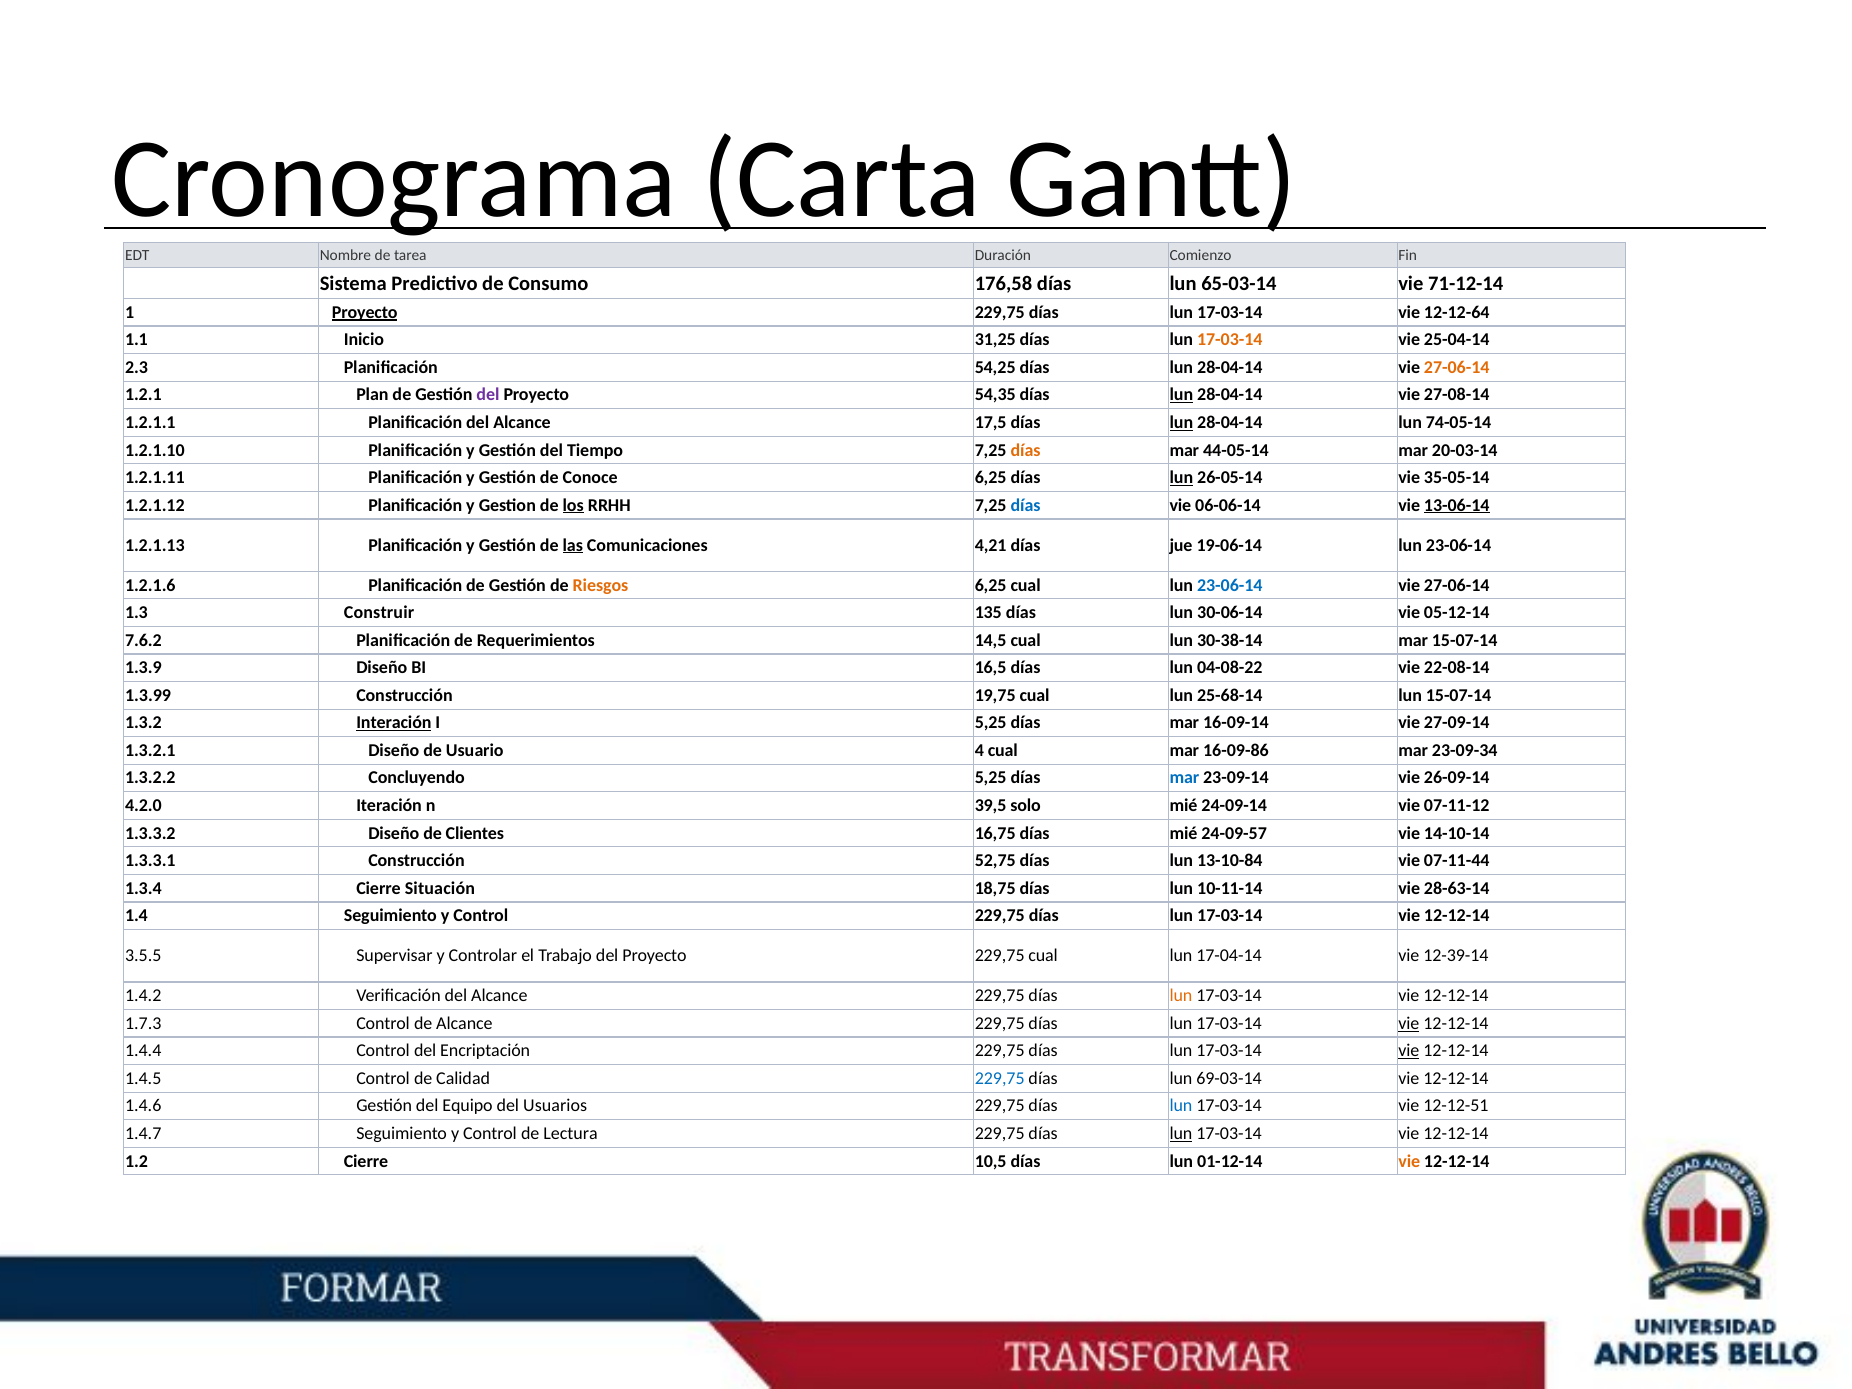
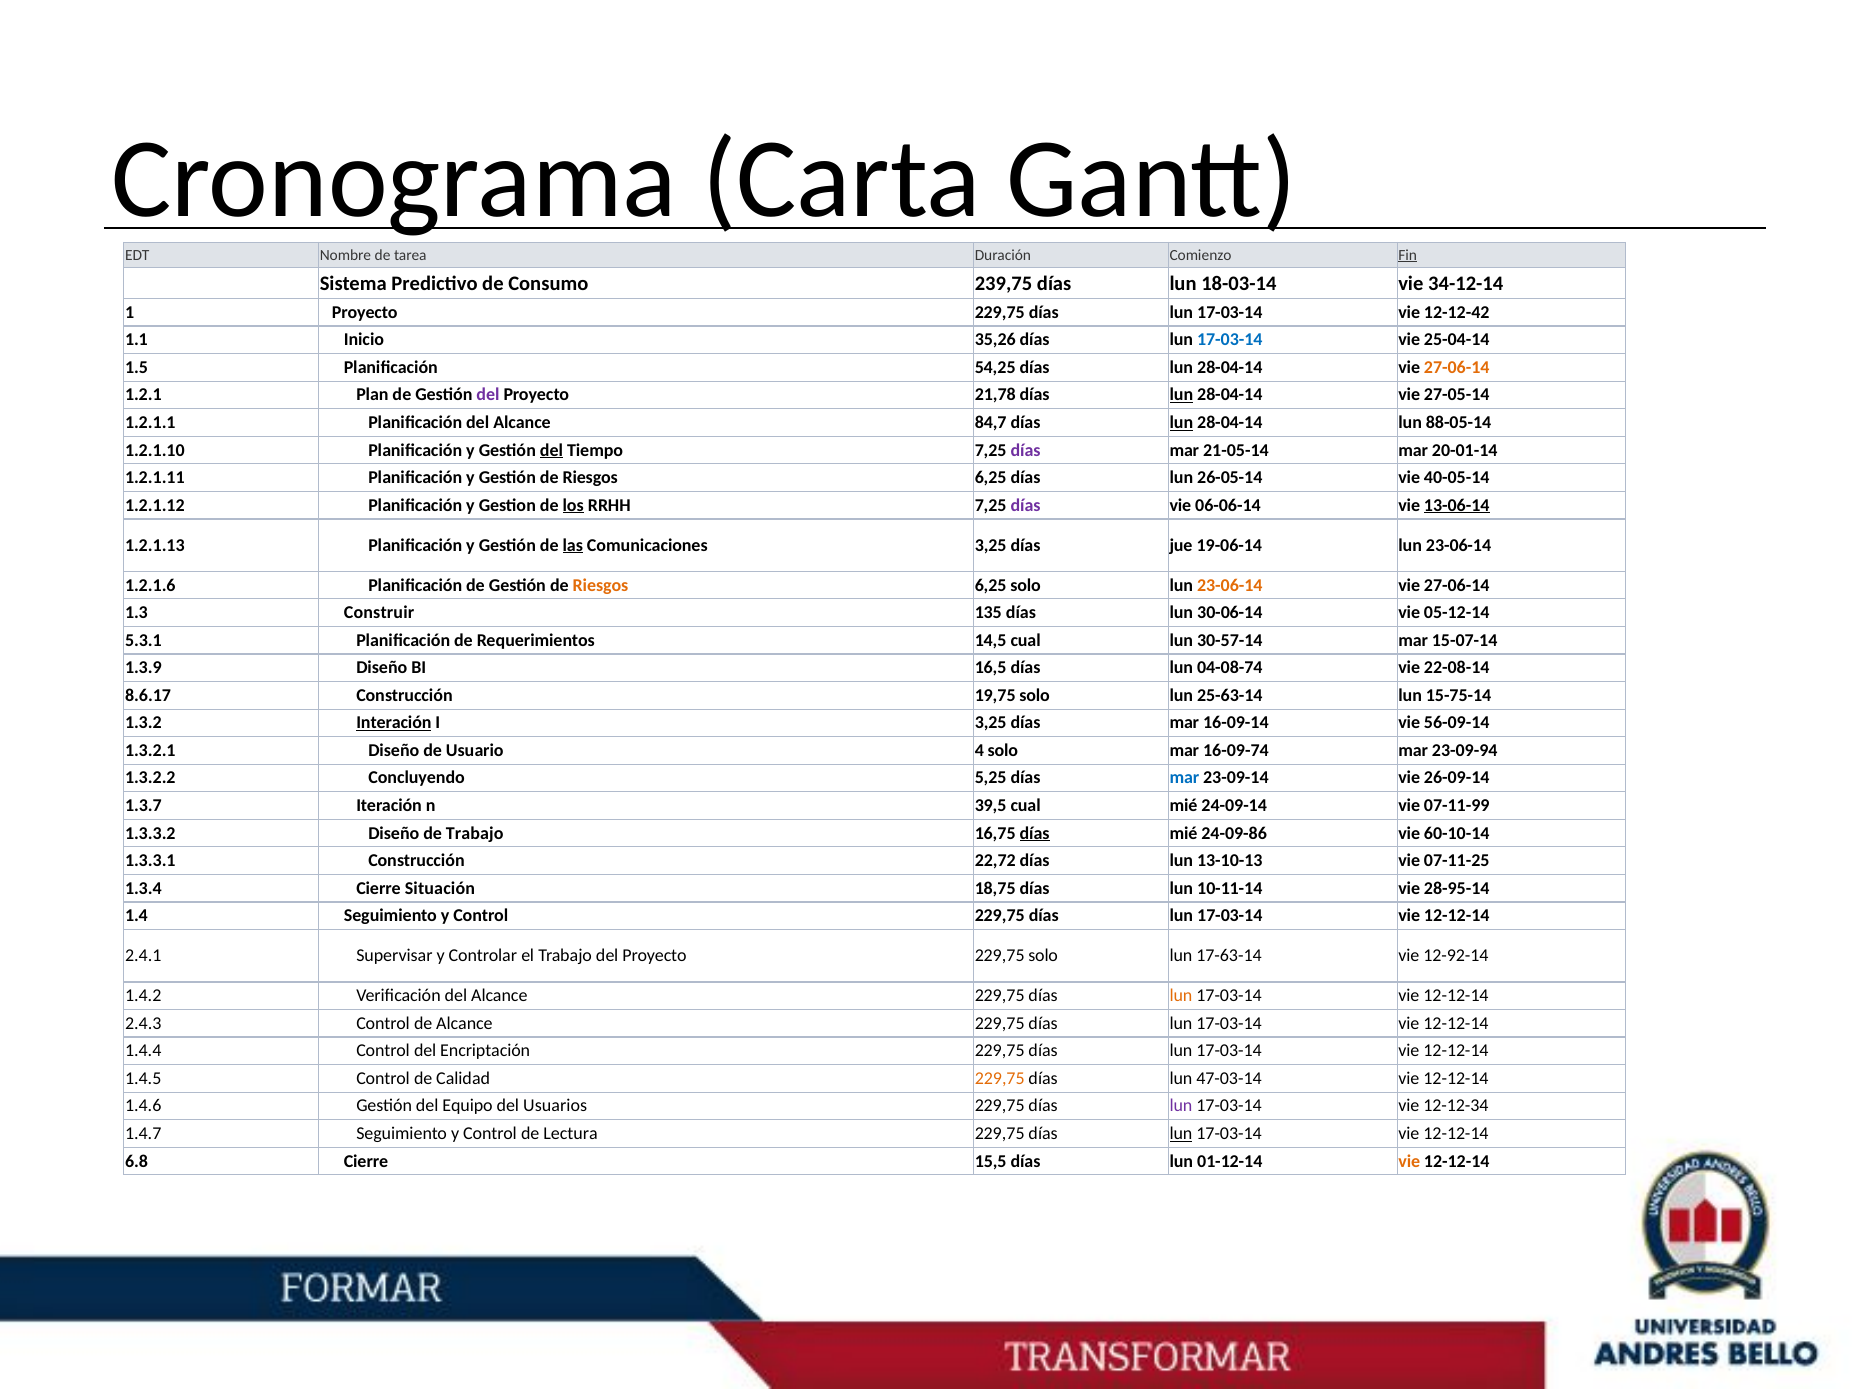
Fin underline: none -> present
176,58: 176,58 -> 239,75
65-03-14: 65-03-14 -> 18-03-14
71-12-14: 71-12-14 -> 34-12-14
Proyecto at (365, 312) underline: present -> none
12-12-64: 12-12-64 -> 12-12-42
31,25: 31,25 -> 35,26
17-03-14 at (1230, 340) colour: orange -> blue
2.3: 2.3 -> 1.5
54,35: 54,35 -> 21,78
27-08-14: 27-08-14 -> 27-05-14
17,5: 17,5 -> 84,7
74-05-14: 74-05-14 -> 88-05-14
del at (551, 450) underline: none -> present
días at (1026, 450) colour: orange -> purple
44-05-14: 44-05-14 -> 21-05-14
20-03-14: 20-03-14 -> 20-01-14
y Gestión de Conoce: Conoce -> Riesgos
lun at (1181, 478) underline: present -> none
35-05-14: 35-05-14 -> 40-05-14
días at (1026, 505) colour: blue -> purple
Comunicaciones 4,21: 4,21 -> 3,25
6,25 cual: cual -> solo
23-06-14 at (1230, 585) colour: blue -> orange
7.6.2: 7.6.2 -> 5.3.1
30-38-14: 30-38-14 -> 30-57-14
04-08-22: 04-08-22 -> 04-08-74
1.3.99: 1.3.99 -> 8.6.17
19,75 cual: cual -> solo
25-68-14: 25-68-14 -> 25-63-14
lun 15-07-14: 15-07-14 -> 15-75-14
I 5,25: 5,25 -> 3,25
27-09-14: 27-09-14 -> 56-09-14
4 cual: cual -> solo
16-09-86: 16-09-86 -> 16-09-74
23-09-34: 23-09-34 -> 23-09-94
4.2.0: 4.2.0 -> 1.3.7
39,5 solo: solo -> cual
07-11-12: 07-11-12 -> 07-11-99
de Clientes: Clientes -> Trabajo
días at (1035, 833) underline: none -> present
24-09-57: 24-09-57 -> 24-09-86
14-10-14: 14-10-14 -> 60-10-14
52,75: 52,75 -> 22,72
13-10-84: 13-10-84 -> 13-10-13
07-11-44: 07-11-44 -> 07-11-25
28-63-14: 28-63-14 -> 28-95-14
3.5.5: 3.5.5 -> 2.4.1
229,75 cual: cual -> solo
17-04-14: 17-04-14 -> 17-63-14
12-39-14: 12-39-14 -> 12-92-14
1.7.3: 1.7.3 -> 2.4.3
vie at (1409, 1023) underline: present -> none
vie at (1409, 1051) underline: present -> none
229,75 at (1000, 1078) colour: blue -> orange
69-03-14: 69-03-14 -> 47-03-14
lun at (1181, 1106) colour: blue -> purple
12-12-51: 12-12-51 -> 12-12-34
1.2: 1.2 -> 6.8
10,5: 10,5 -> 15,5
